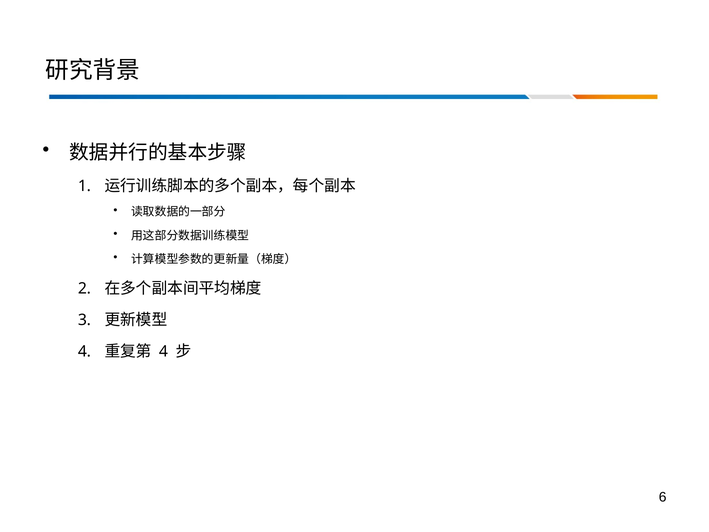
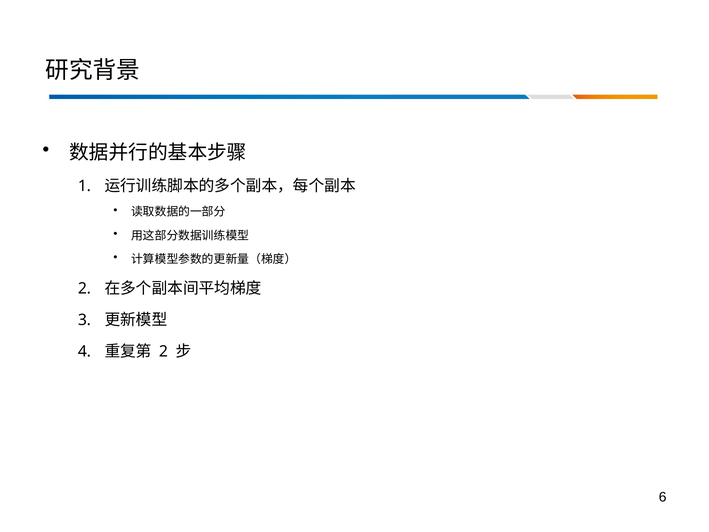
4 at (163, 352): 4 -> 2
